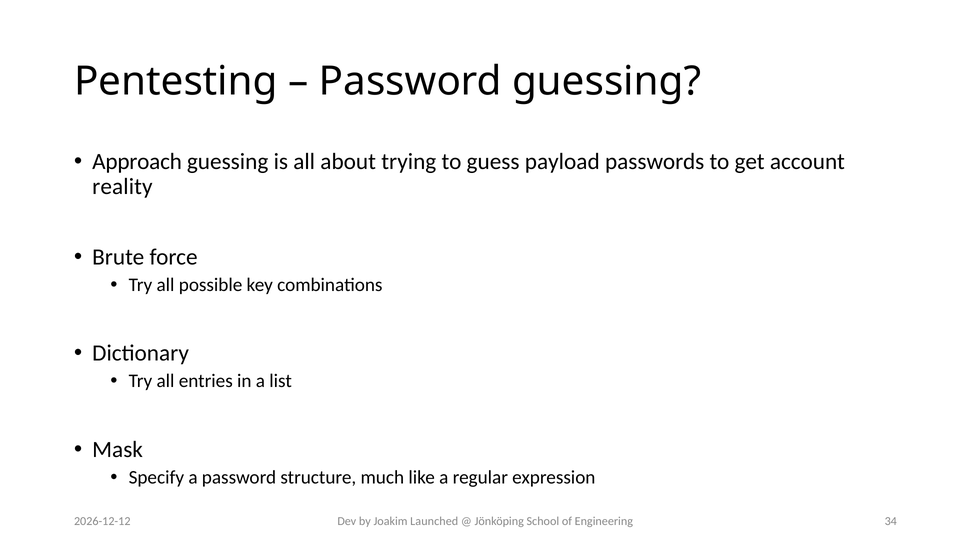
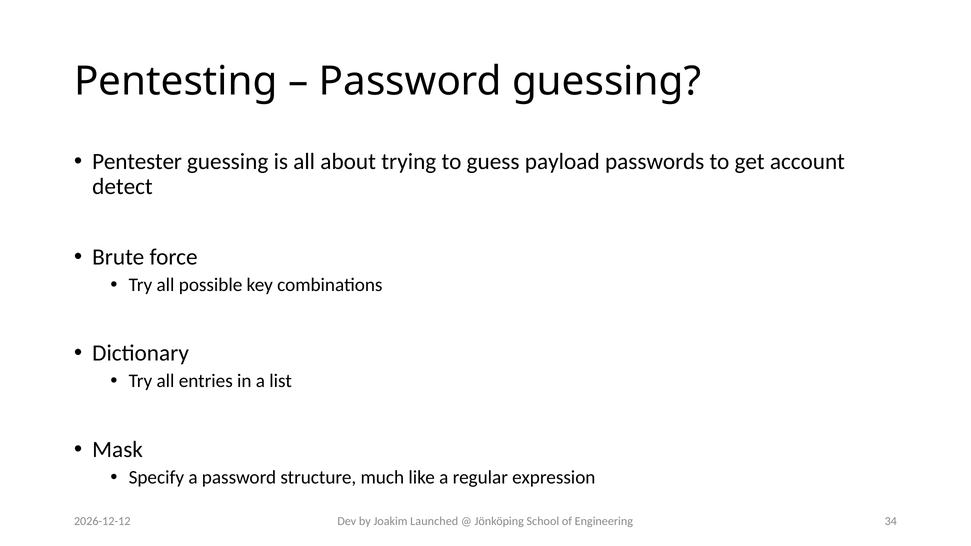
Approach: Approach -> Pentester
reality: reality -> detect
